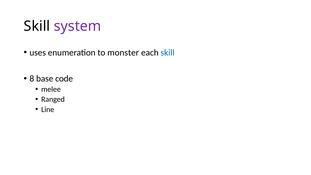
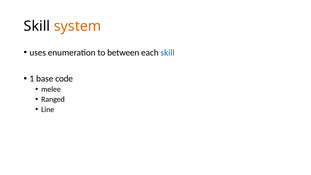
system colour: purple -> orange
monster: monster -> between
8: 8 -> 1
